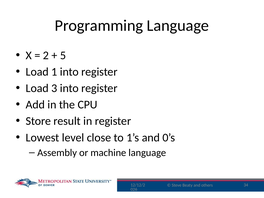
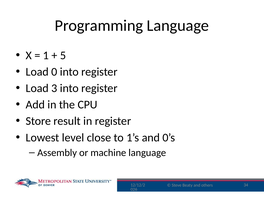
2: 2 -> 1
1: 1 -> 0
